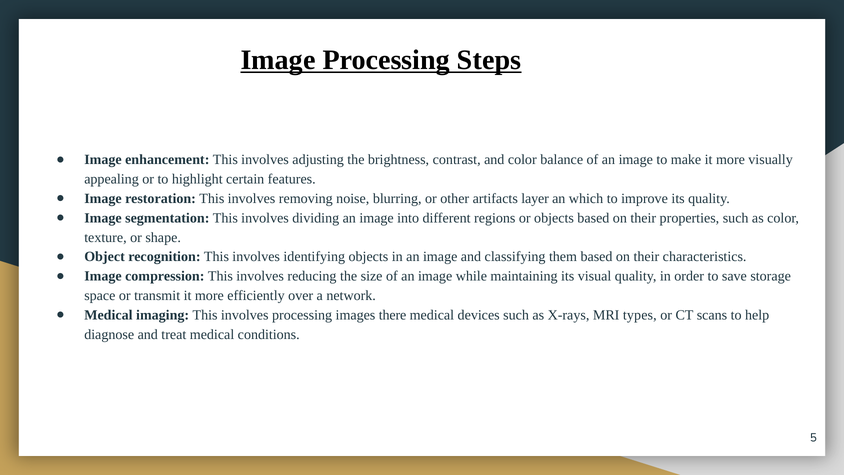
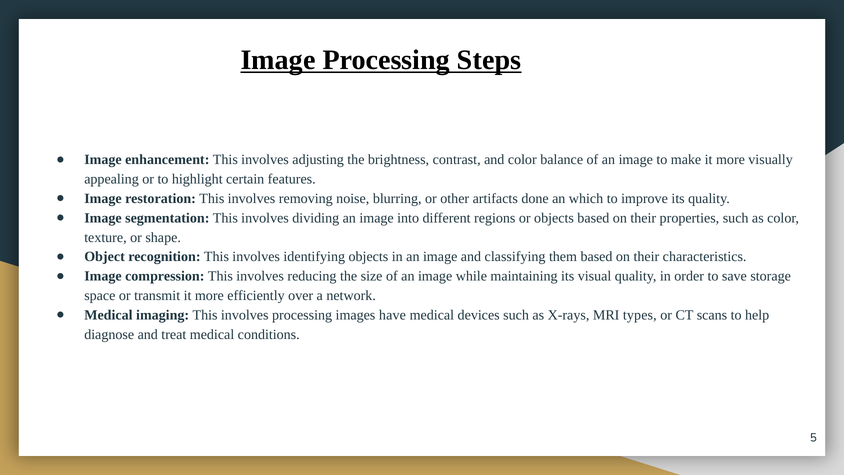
layer: layer -> done
there: there -> have
